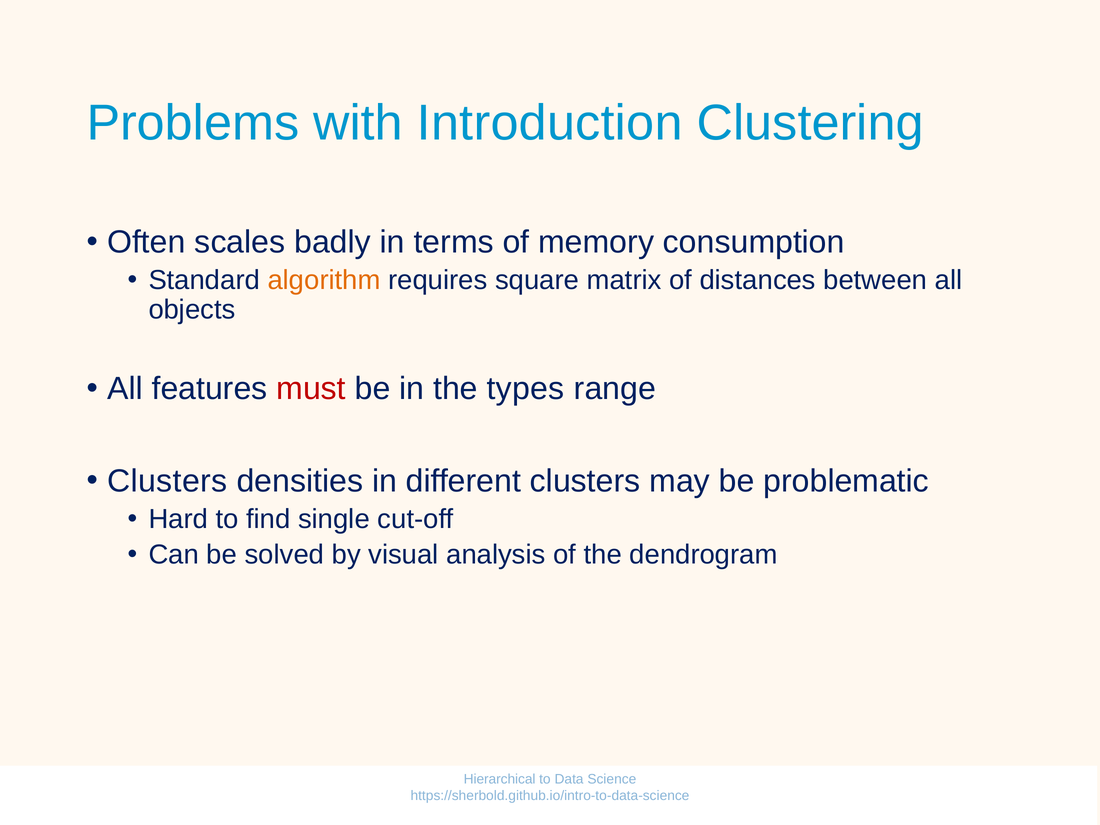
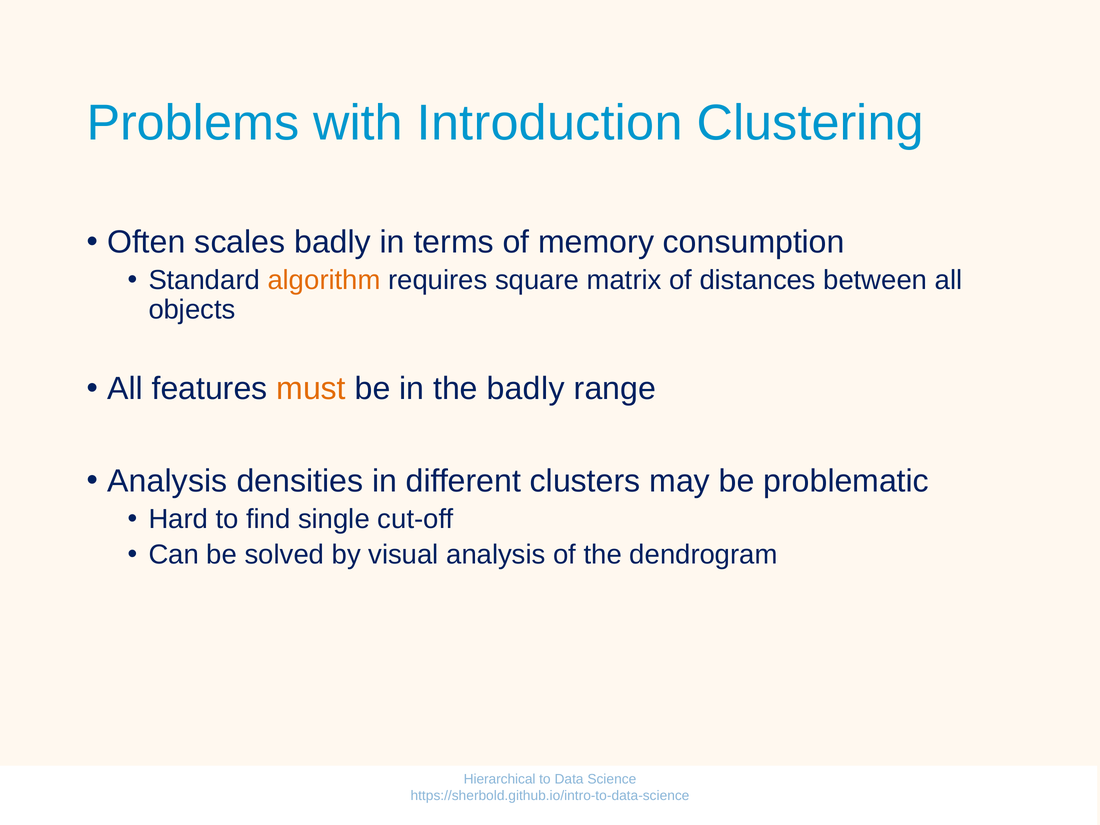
must colour: red -> orange
the types: types -> badly
Clusters at (167, 481): Clusters -> Analysis
